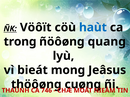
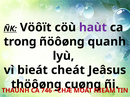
haùt colour: blue -> purple
quang: quang -> quanh
mong: mong -> cheát
